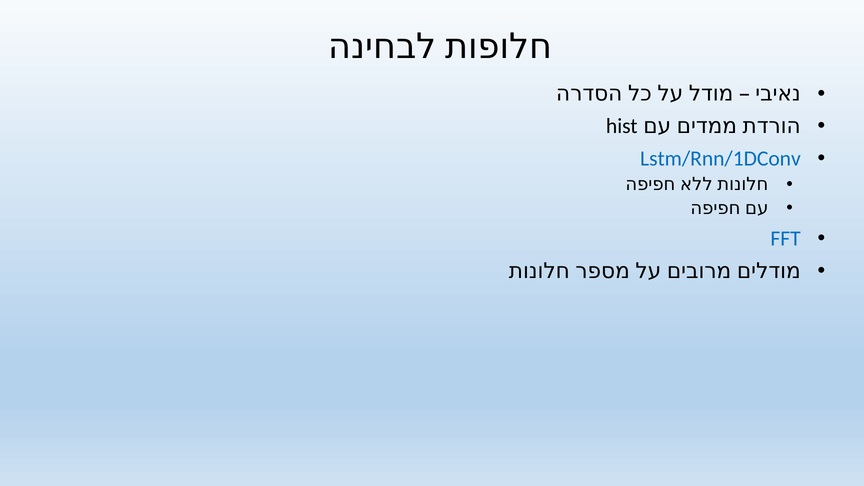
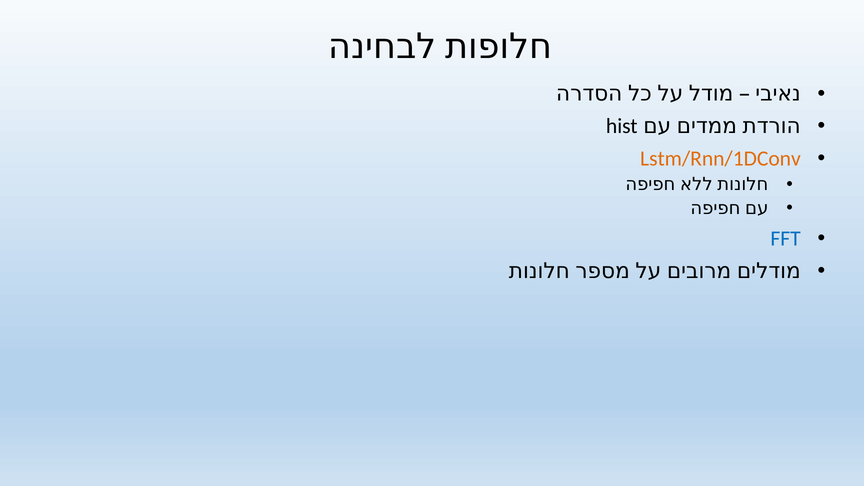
Lstm/Rnn/1DConv colour: blue -> orange
